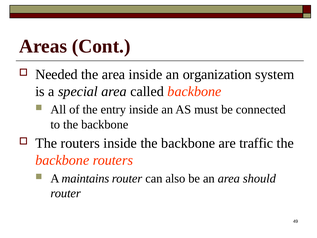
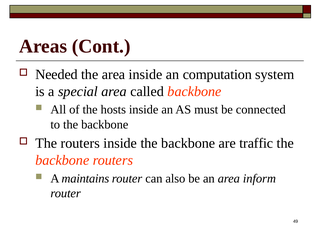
organization: organization -> computation
entry: entry -> hosts
should: should -> inform
